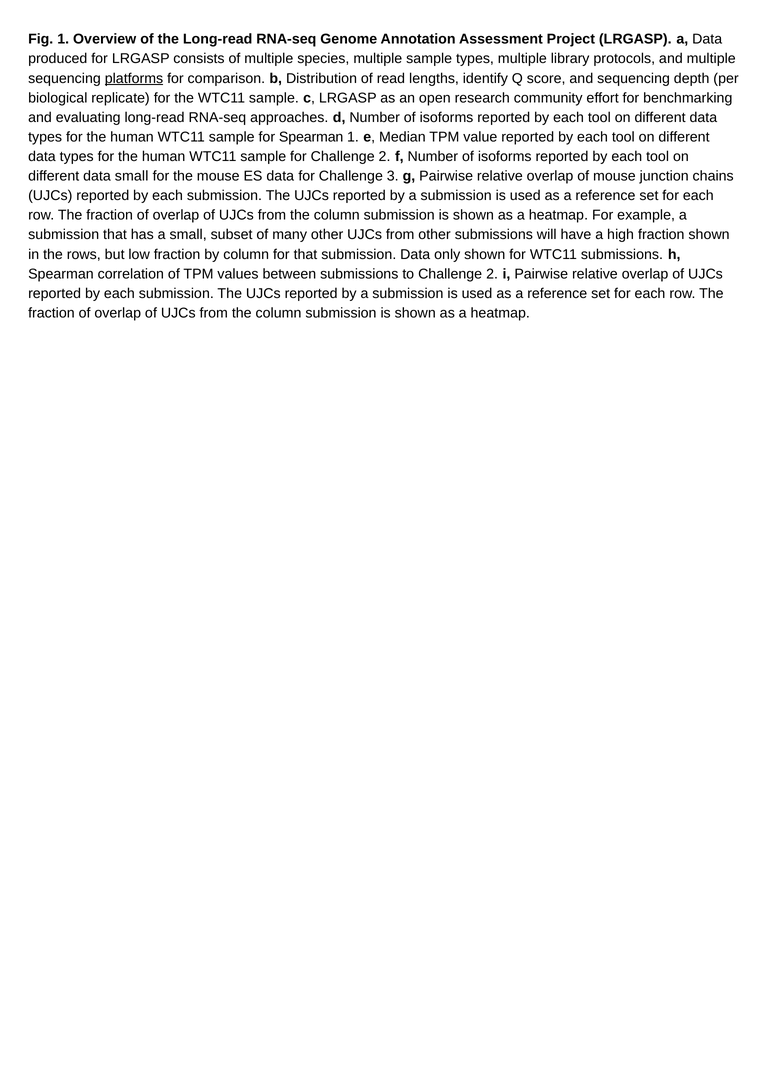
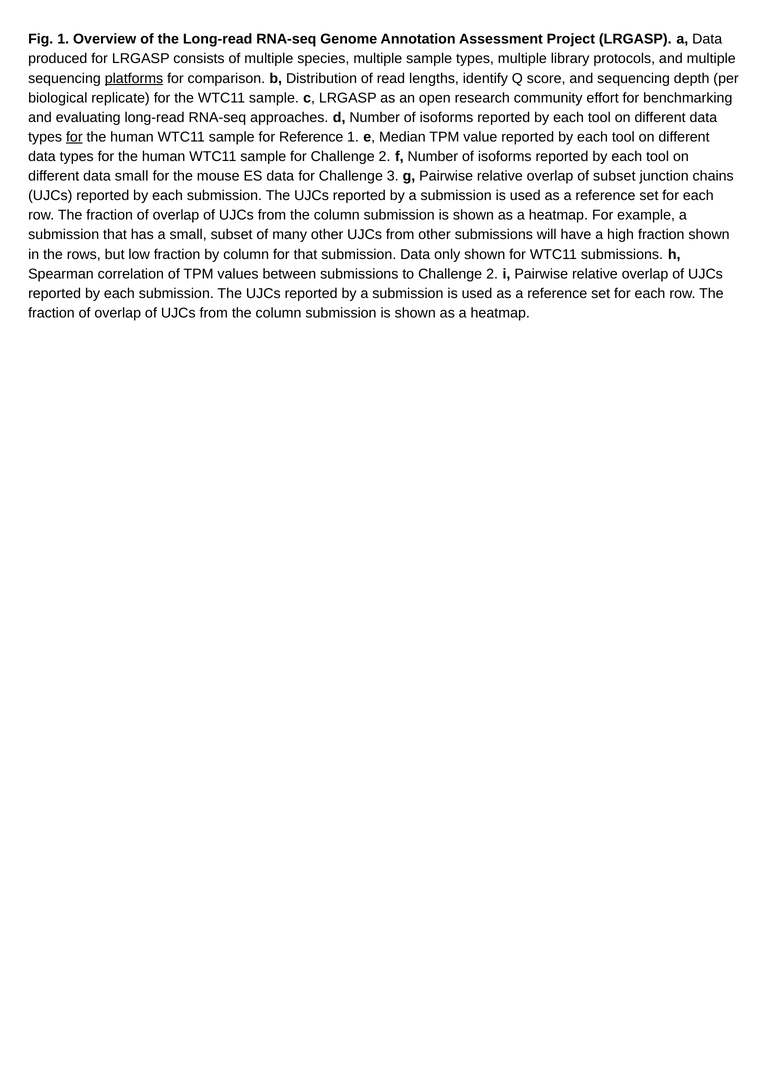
for at (74, 137) underline: none -> present
for Spearman: Spearman -> Reference
of mouse: mouse -> subset
